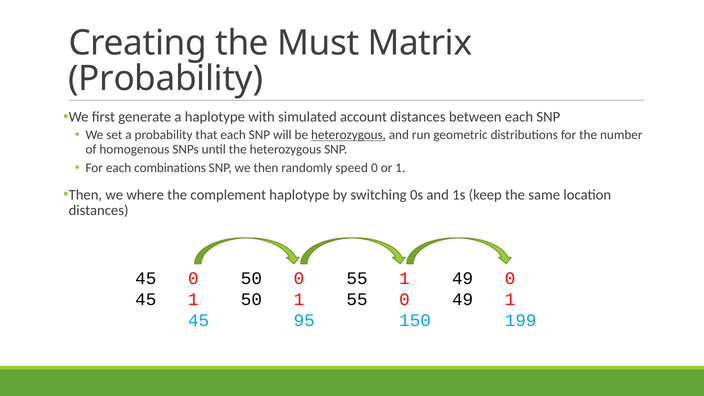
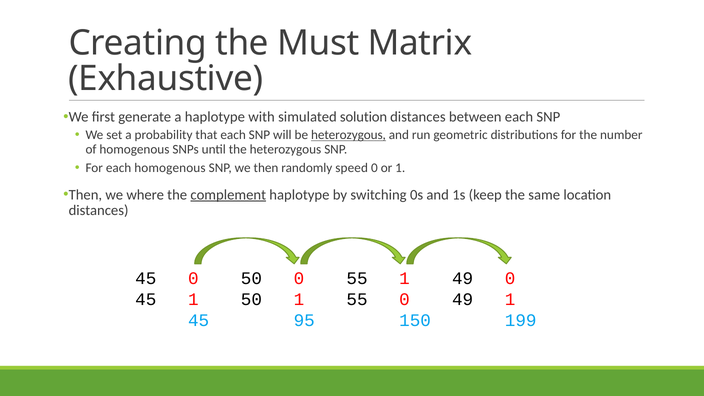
Probability at (166, 79): Probability -> Exhaustive
account: account -> solution
each combinations: combinations -> homogenous
complement underline: none -> present
